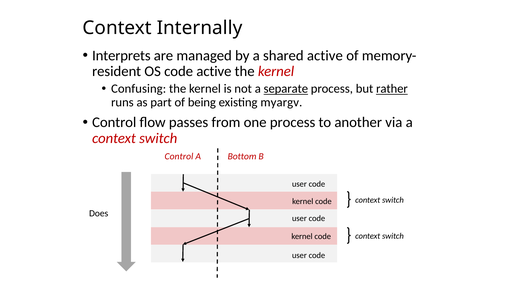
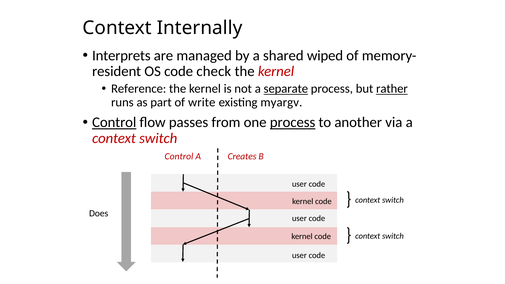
shared active: active -> wiped
code active: active -> check
Confusing: Confusing -> Reference
being: being -> write
Control at (114, 122) underline: none -> present
process at (293, 122) underline: none -> present
Bottom: Bottom -> Creates
